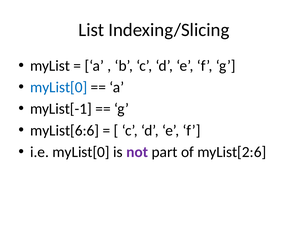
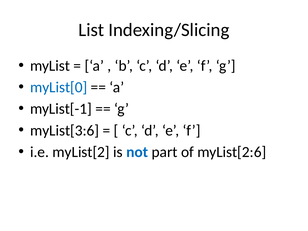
myList[6:6: myList[6:6 -> myList[3:6
i.e myList[0: myList[0 -> myList[2
not colour: purple -> blue
